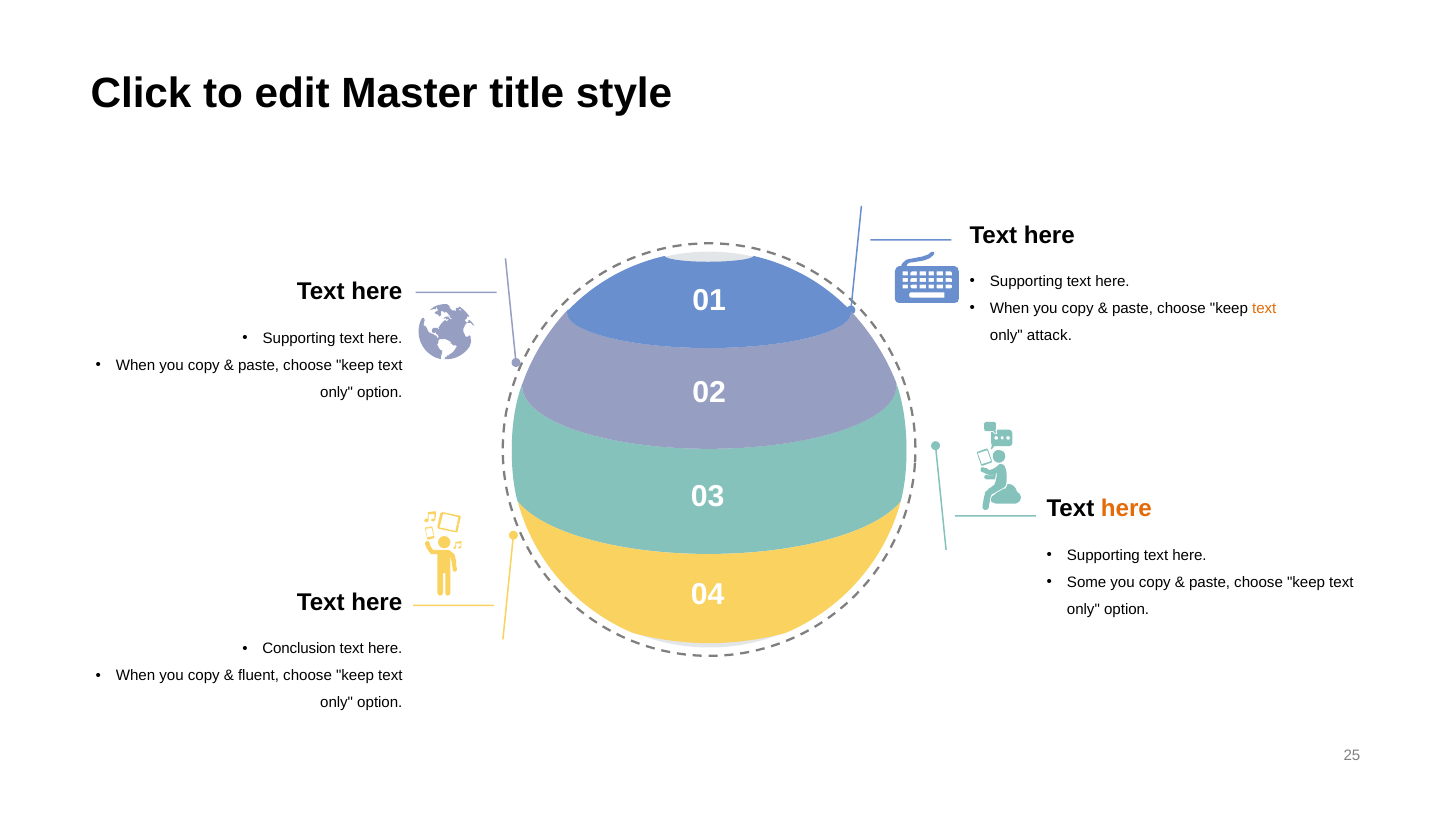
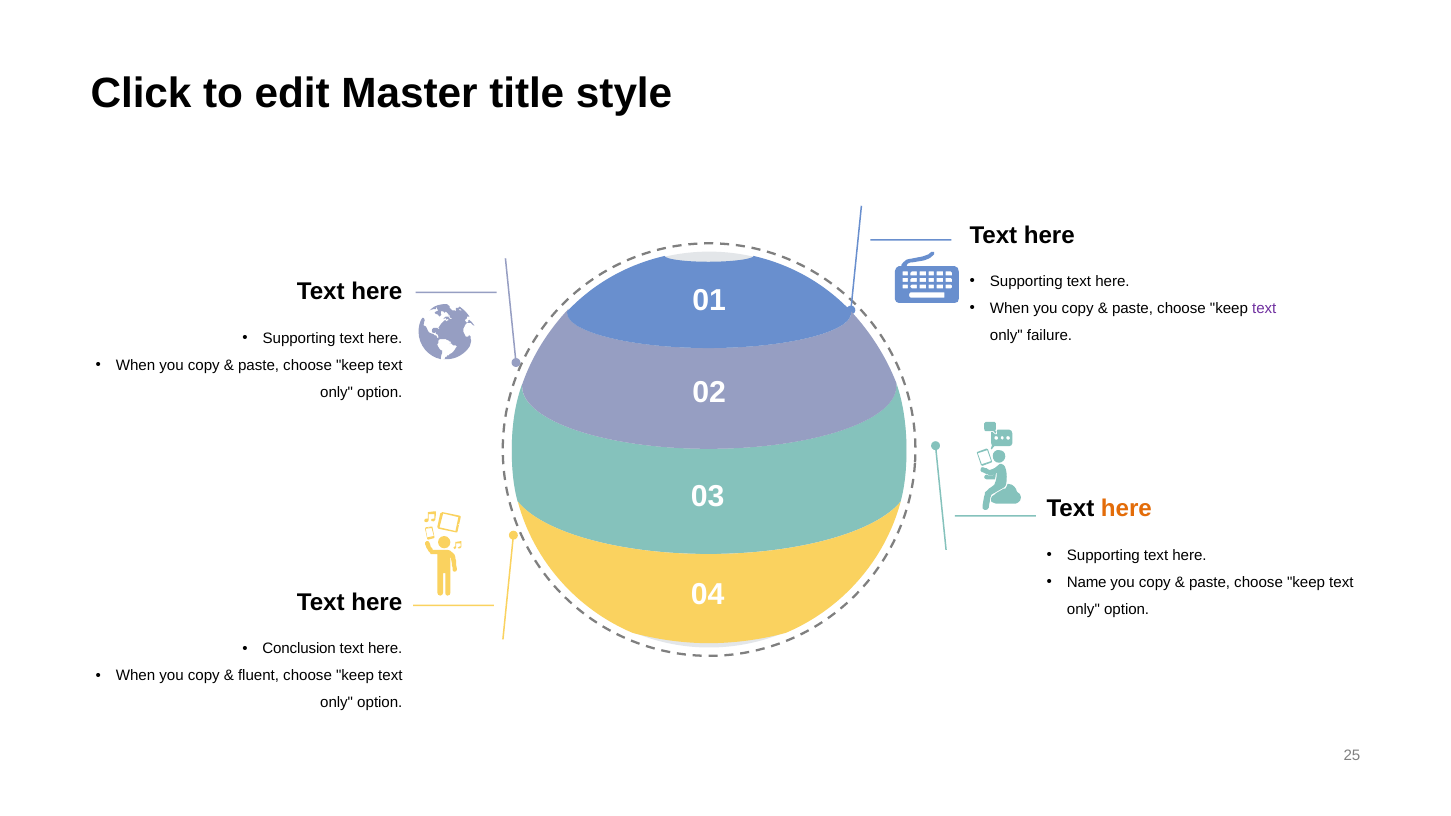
text at (1264, 309) colour: orange -> purple
attack: attack -> failure
Some: Some -> Name
